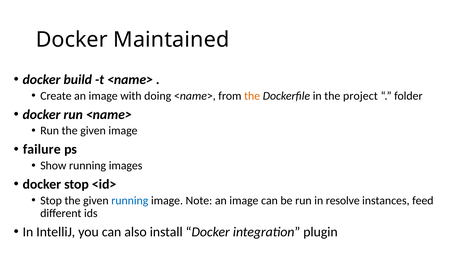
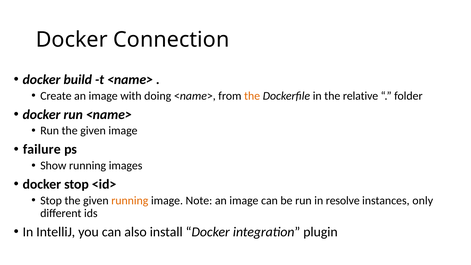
Maintained: Maintained -> Connection
project: project -> relative
running at (130, 200) colour: blue -> orange
feed: feed -> only
